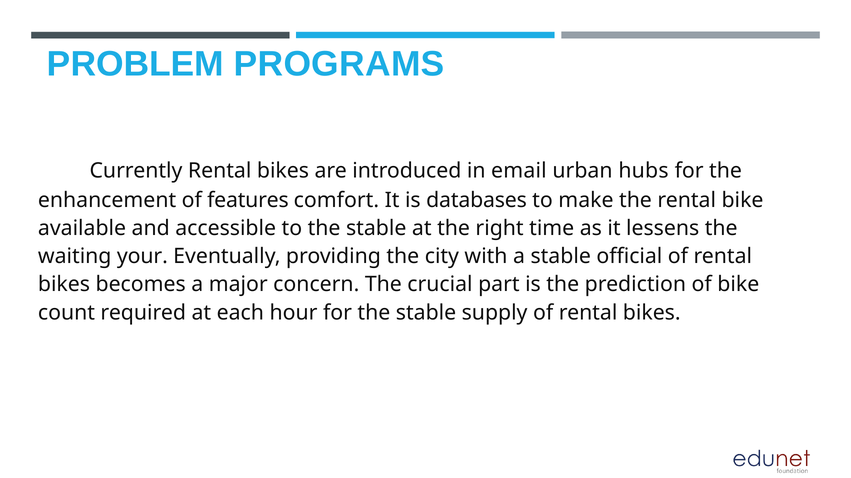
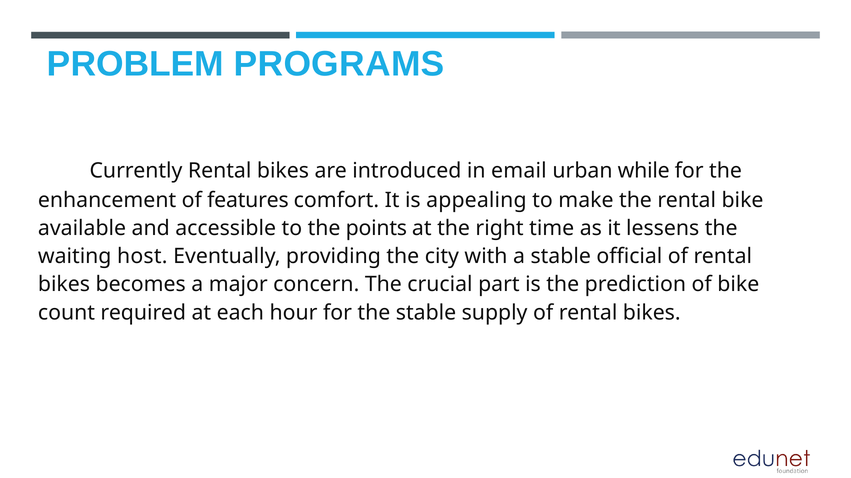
hubs: hubs -> while
databases: databases -> appealing
to the stable: stable -> points
your: your -> host
